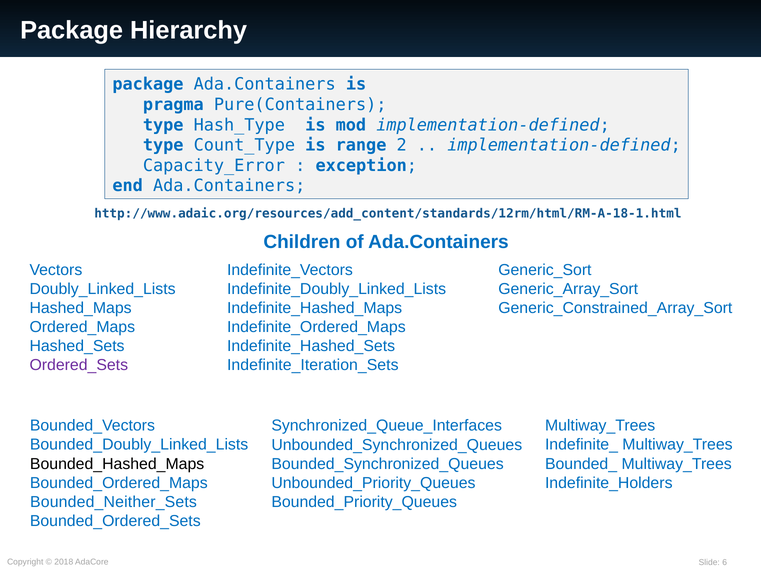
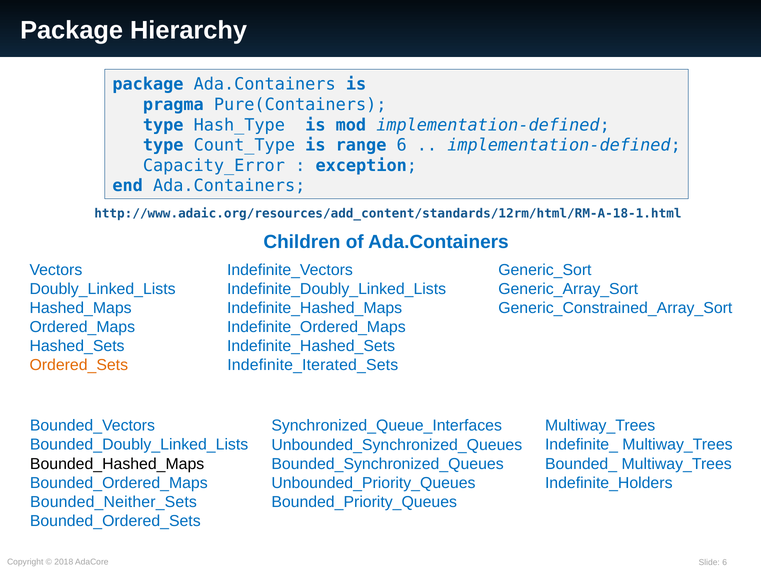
range 2: 2 -> 6
Ordered_Sets colour: purple -> orange
Indefinite_Iteration_Sets: Indefinite_Iteration_Sets -> Indefinite_Iterated_Sets
